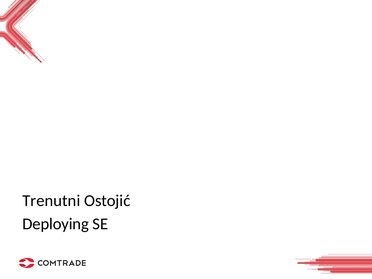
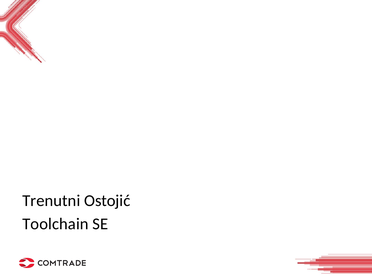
Deploying: Deploying -> Toolchain
